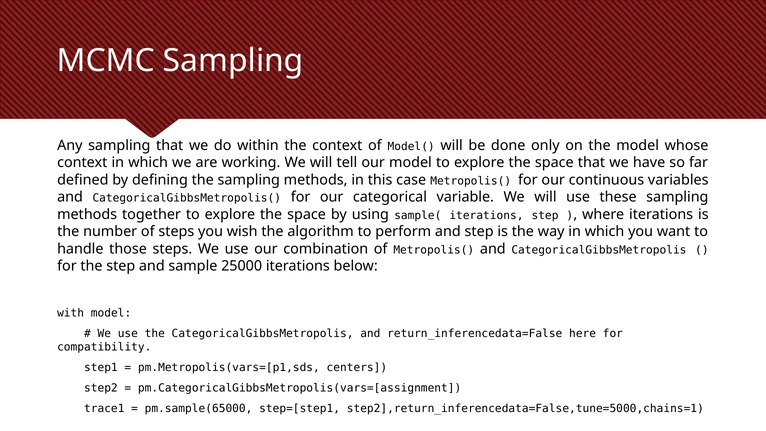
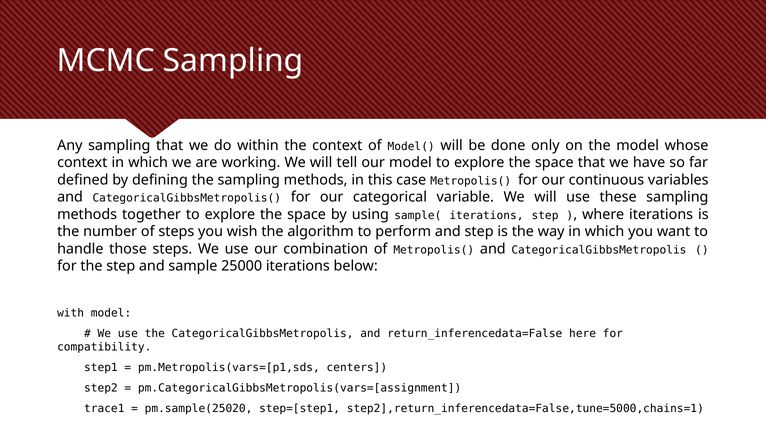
pm.sample(65000: pm.sample(65000 -> pm.sample(25020
